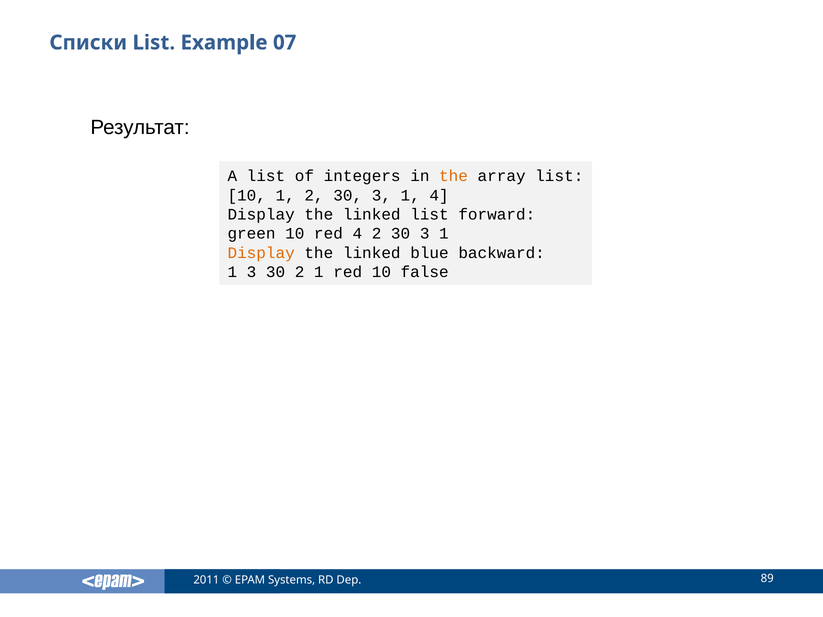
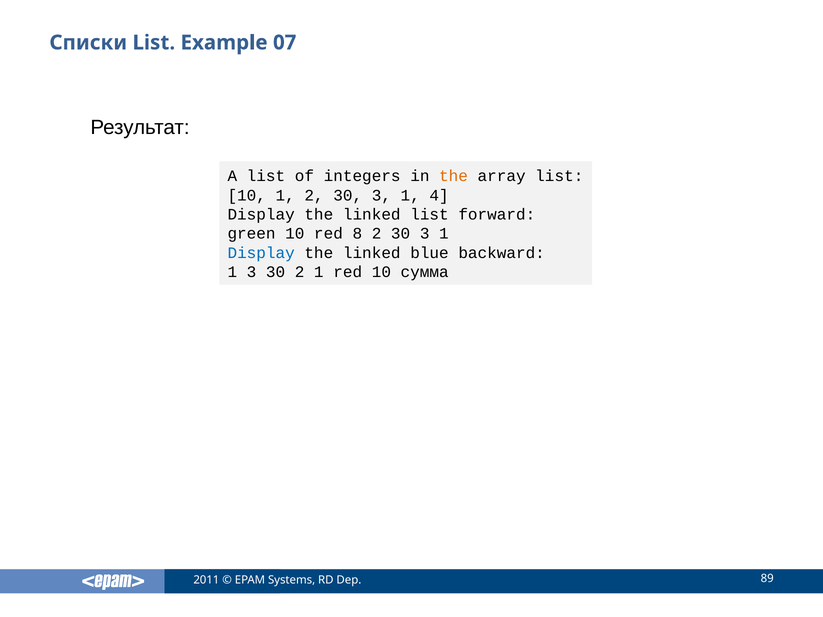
red 4: 4 -> 8
Display at (261, 253) colour: orange -> blue
false: false -> сумма
